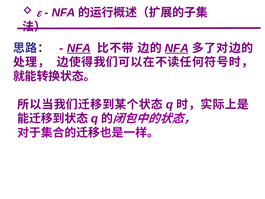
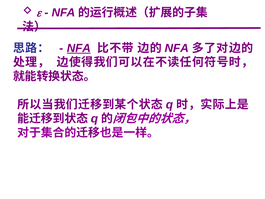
NFA at (177, 48) underline: present -> none
